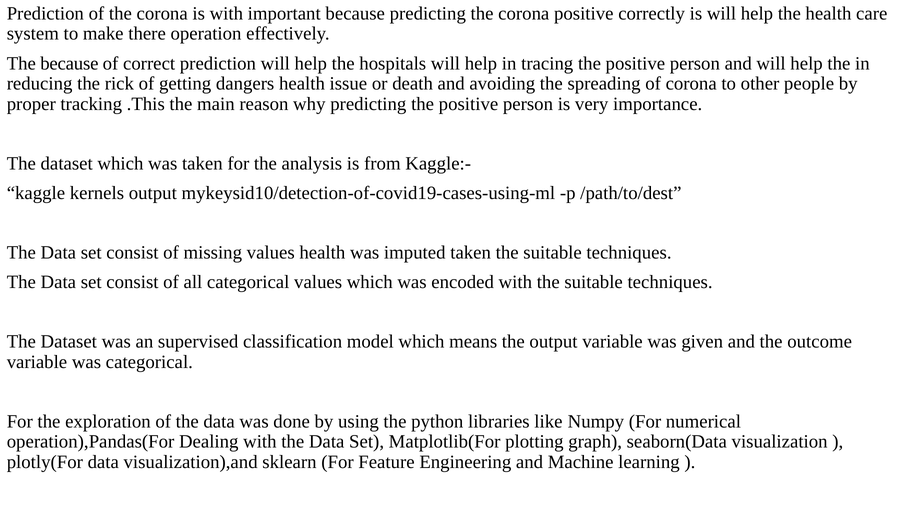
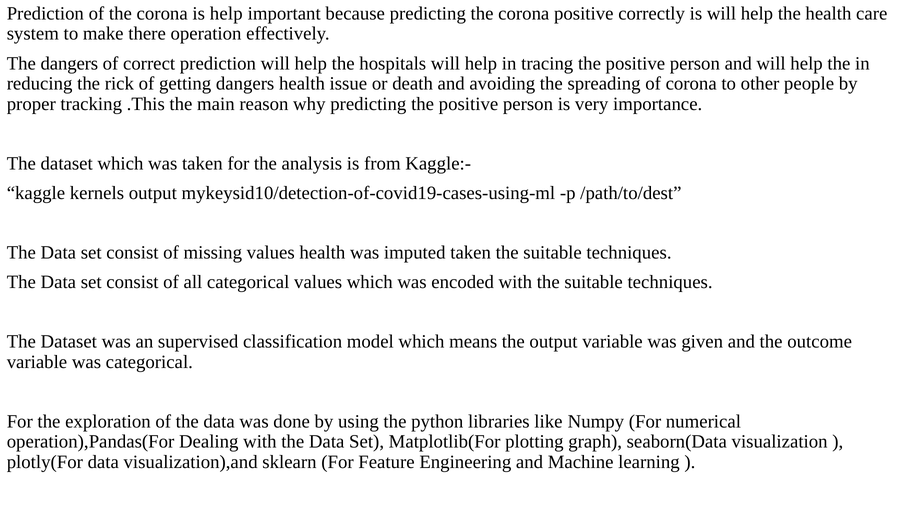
is with: with -> help
The because: because -> dangers
